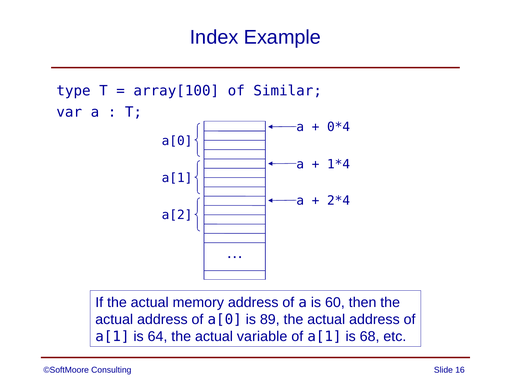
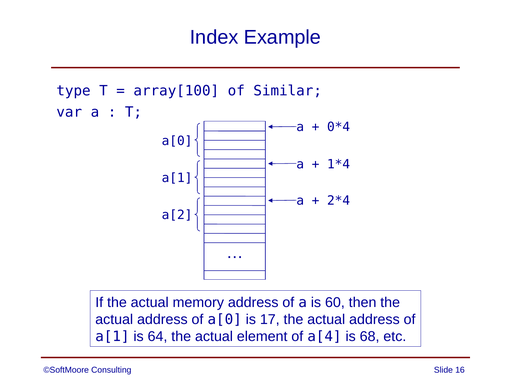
89: 89 -> 17
variable: variable -> element
a[1 at (324, 337): a[1 -> a[4
